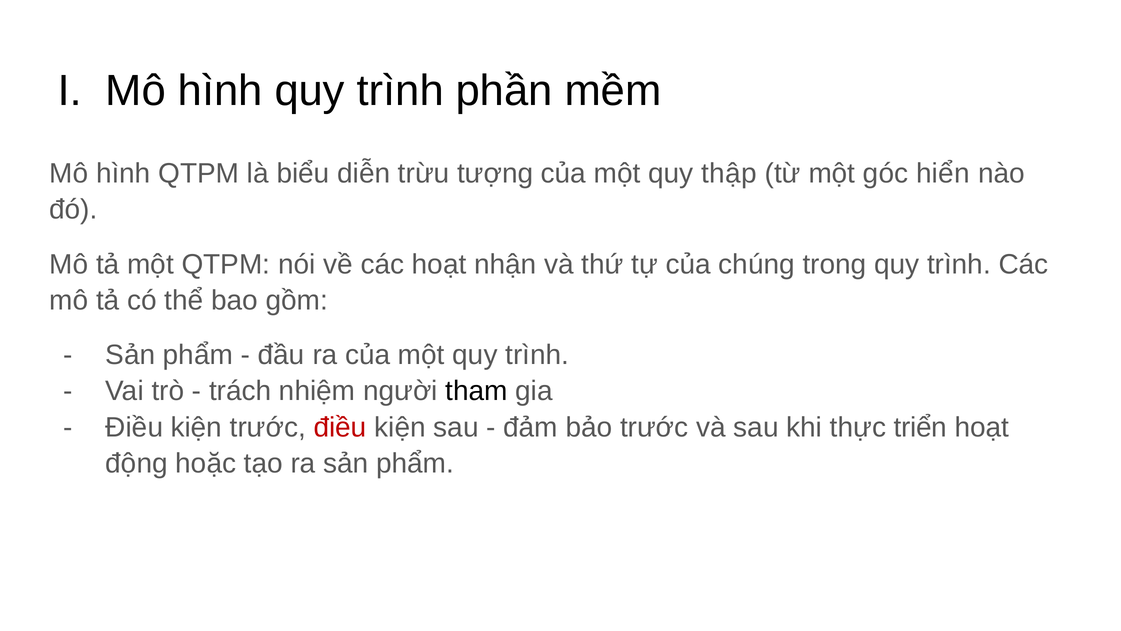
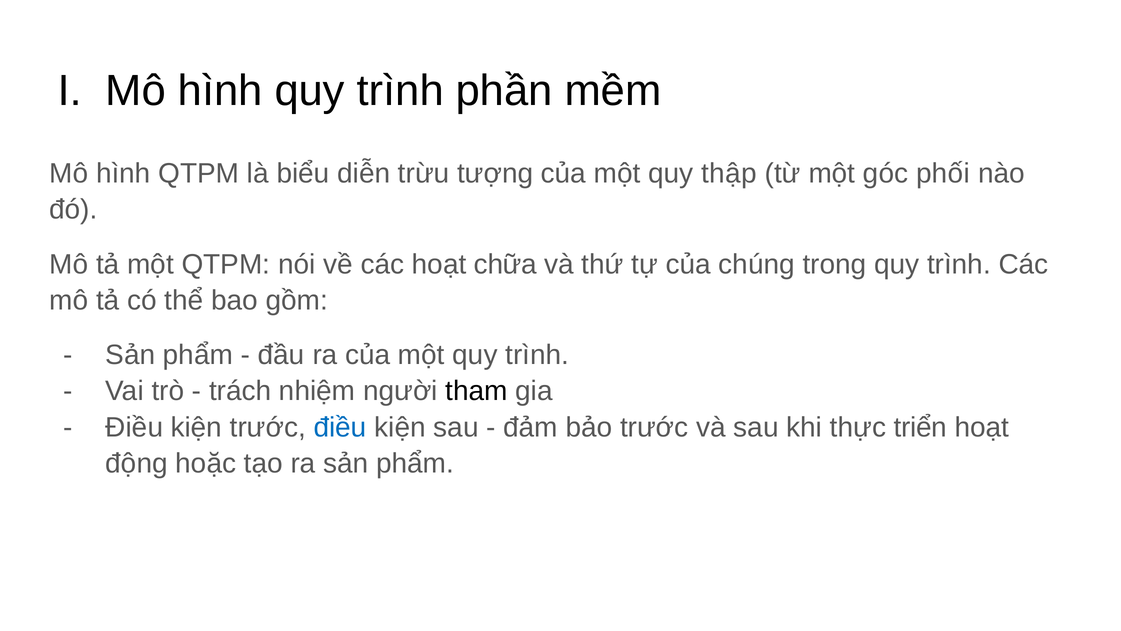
hiển: hiển -> phối
nhận: nhận -> chữa
điều at (340, 427) colour: red -> blue
